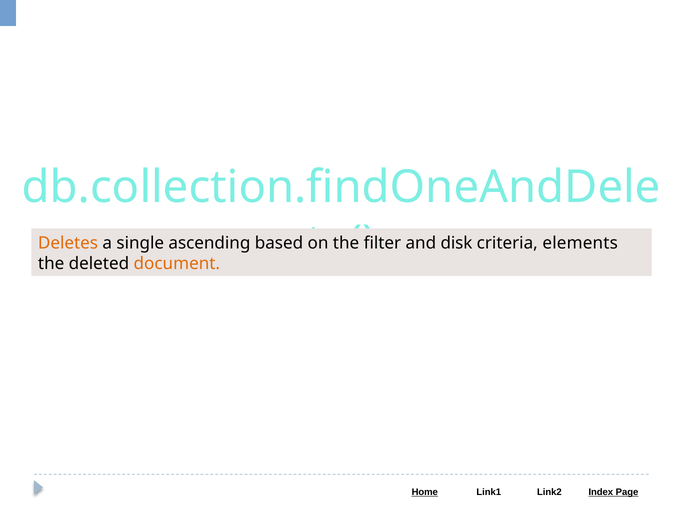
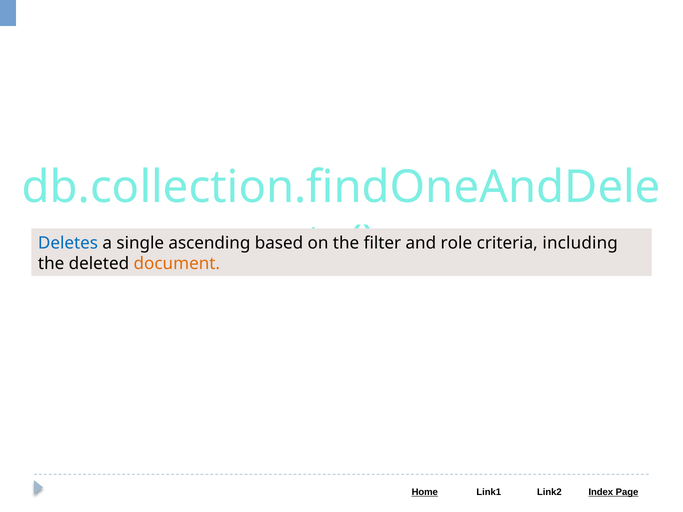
Deletes colour: orange -> blue
disk: disk -> role
elements: elements -> including
